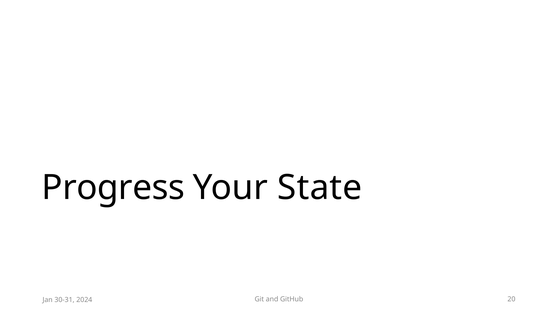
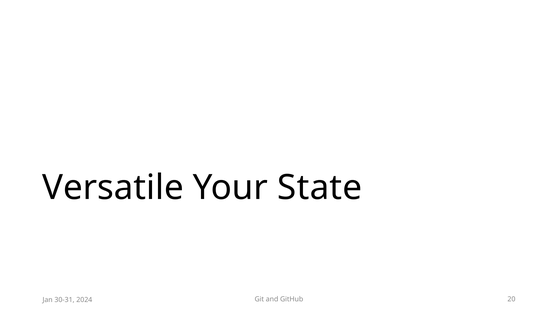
Progress: Progress -> Versatile
